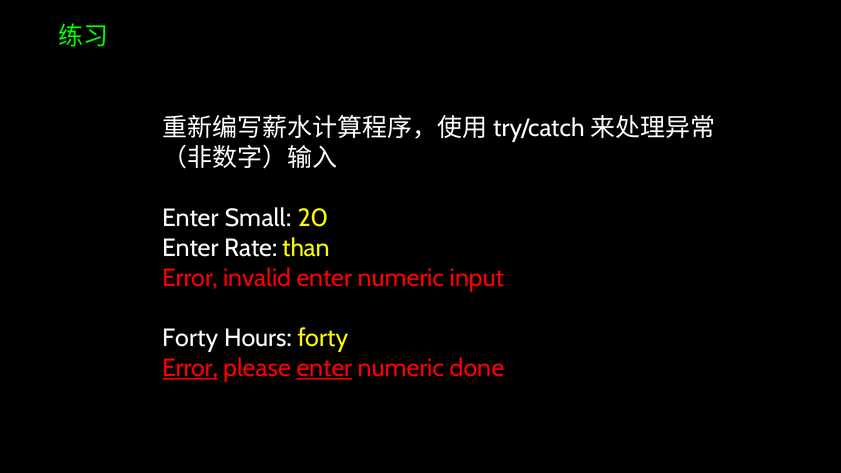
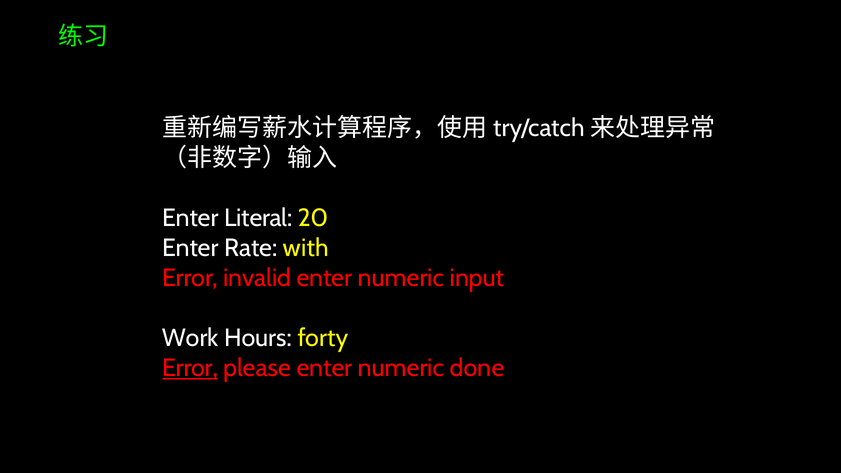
Small: Small -> Literal
than: than -> with
Forty at (190, 338): Forty -> Work
enter at (324, 368) underline: present -> none
